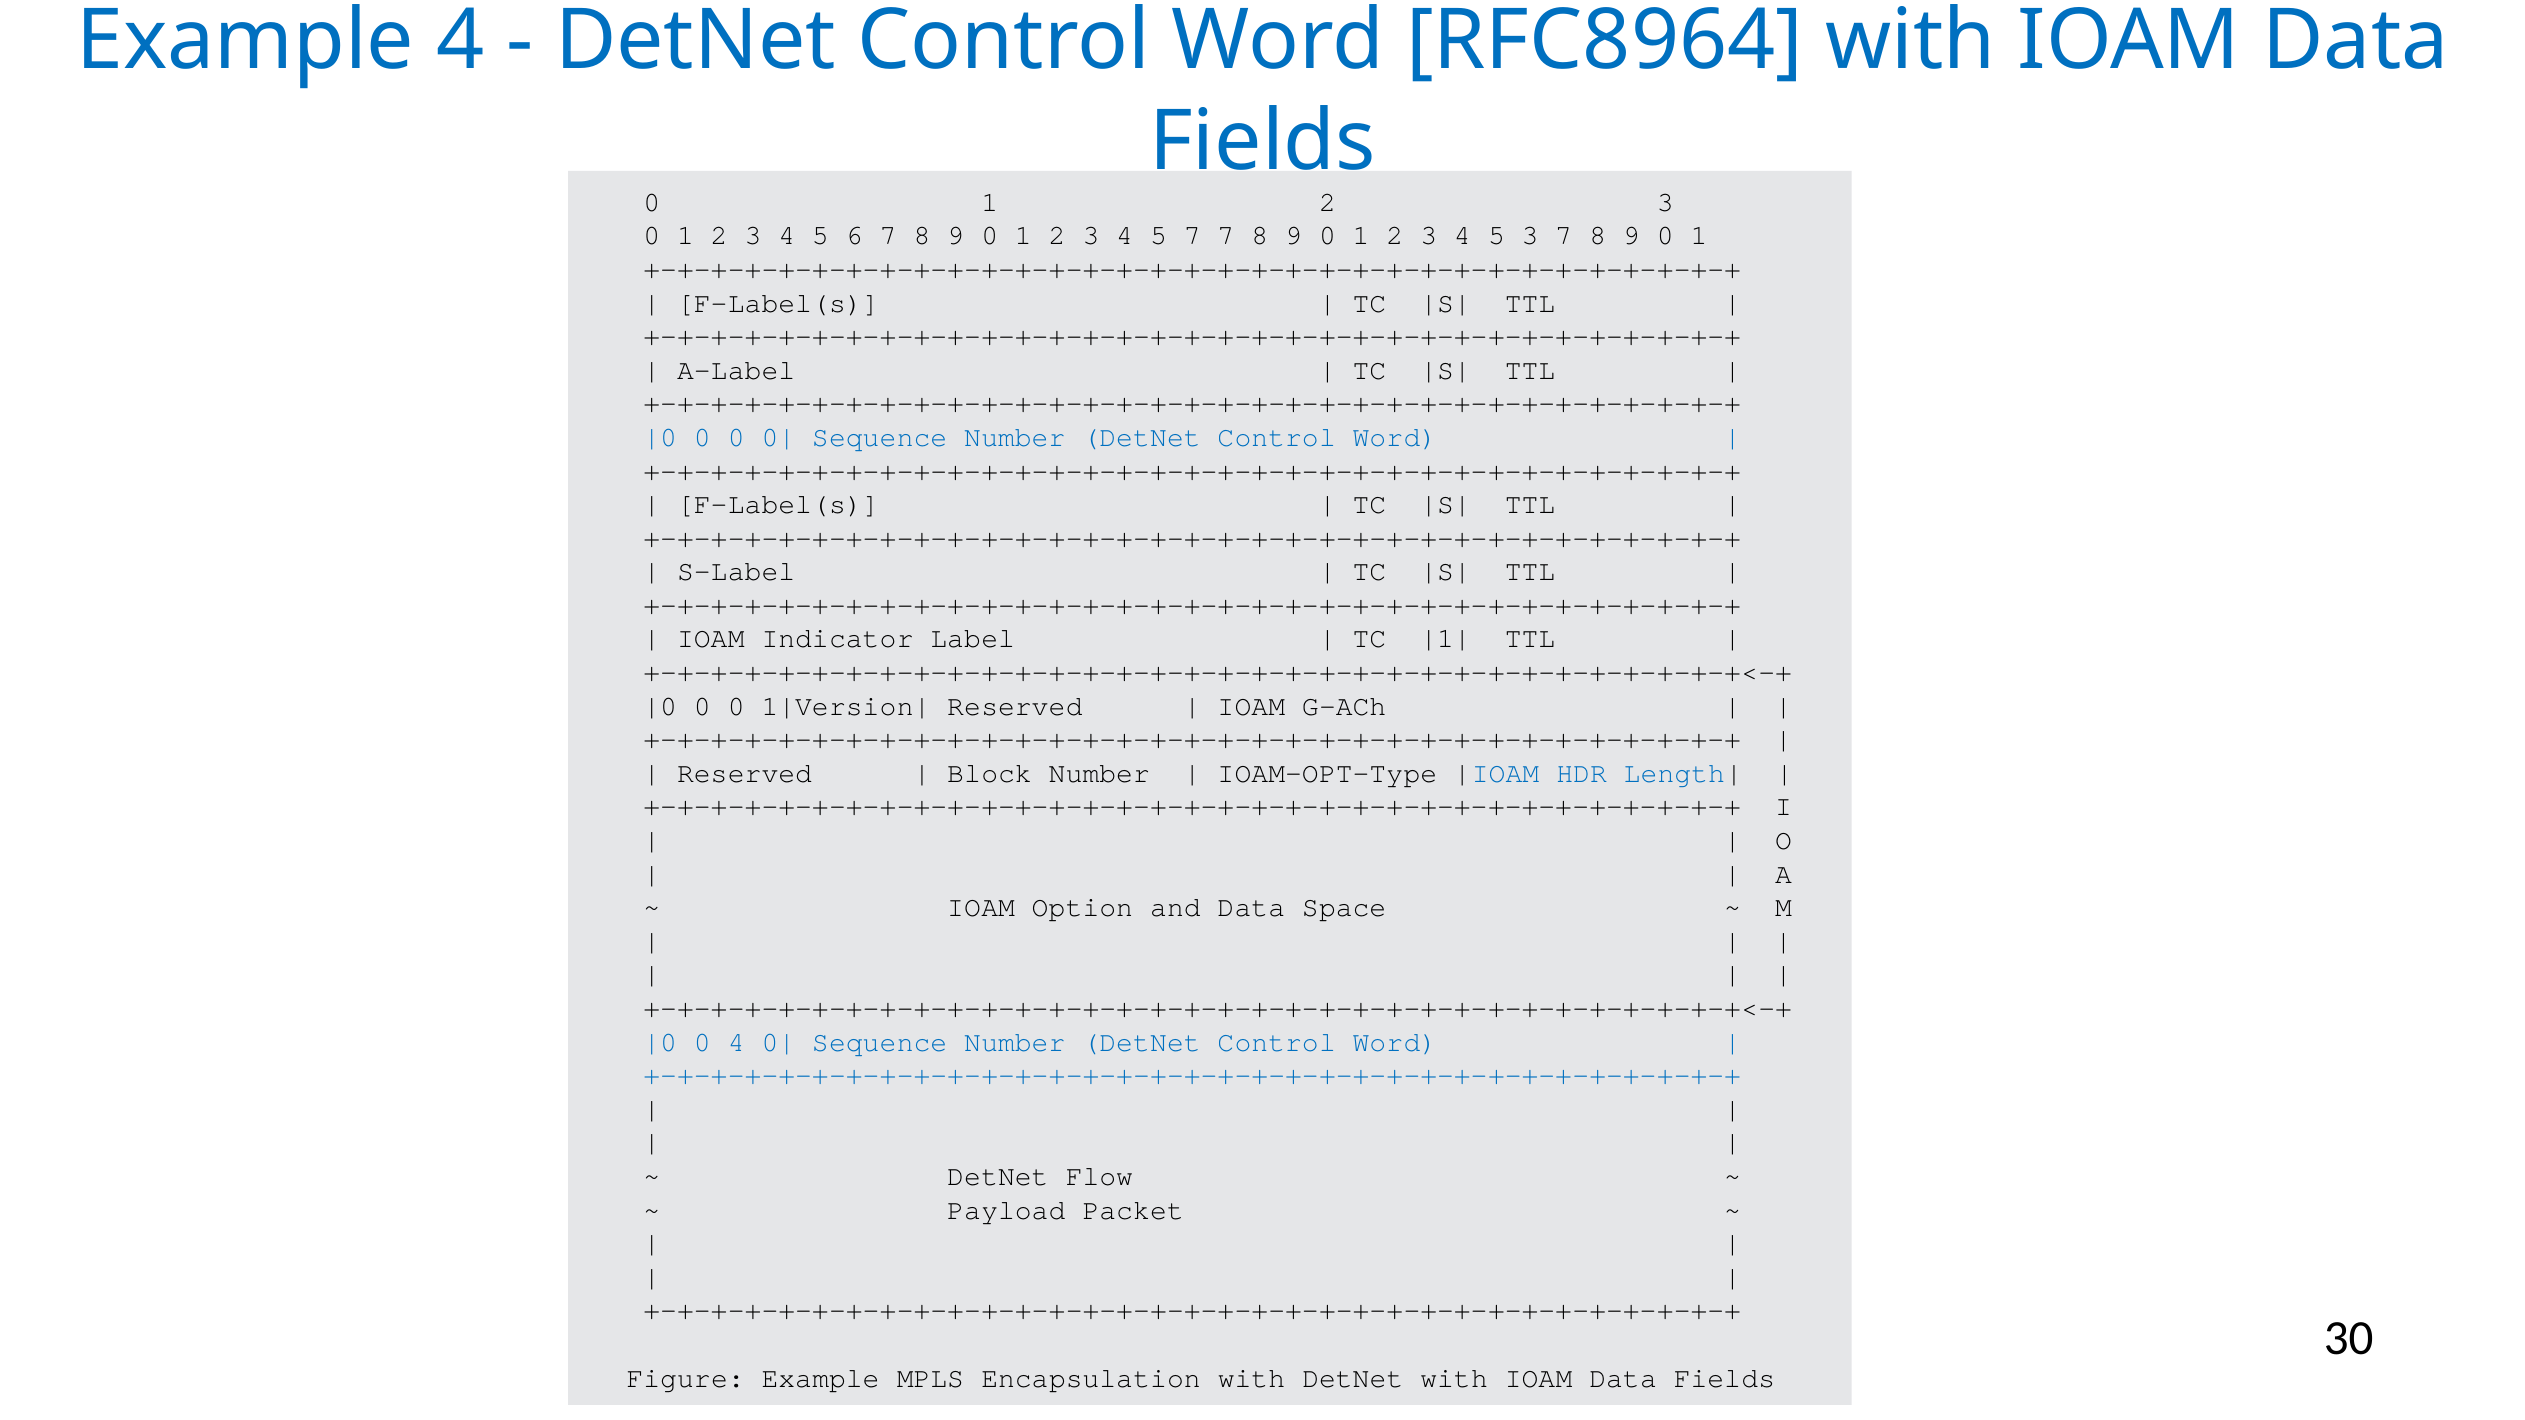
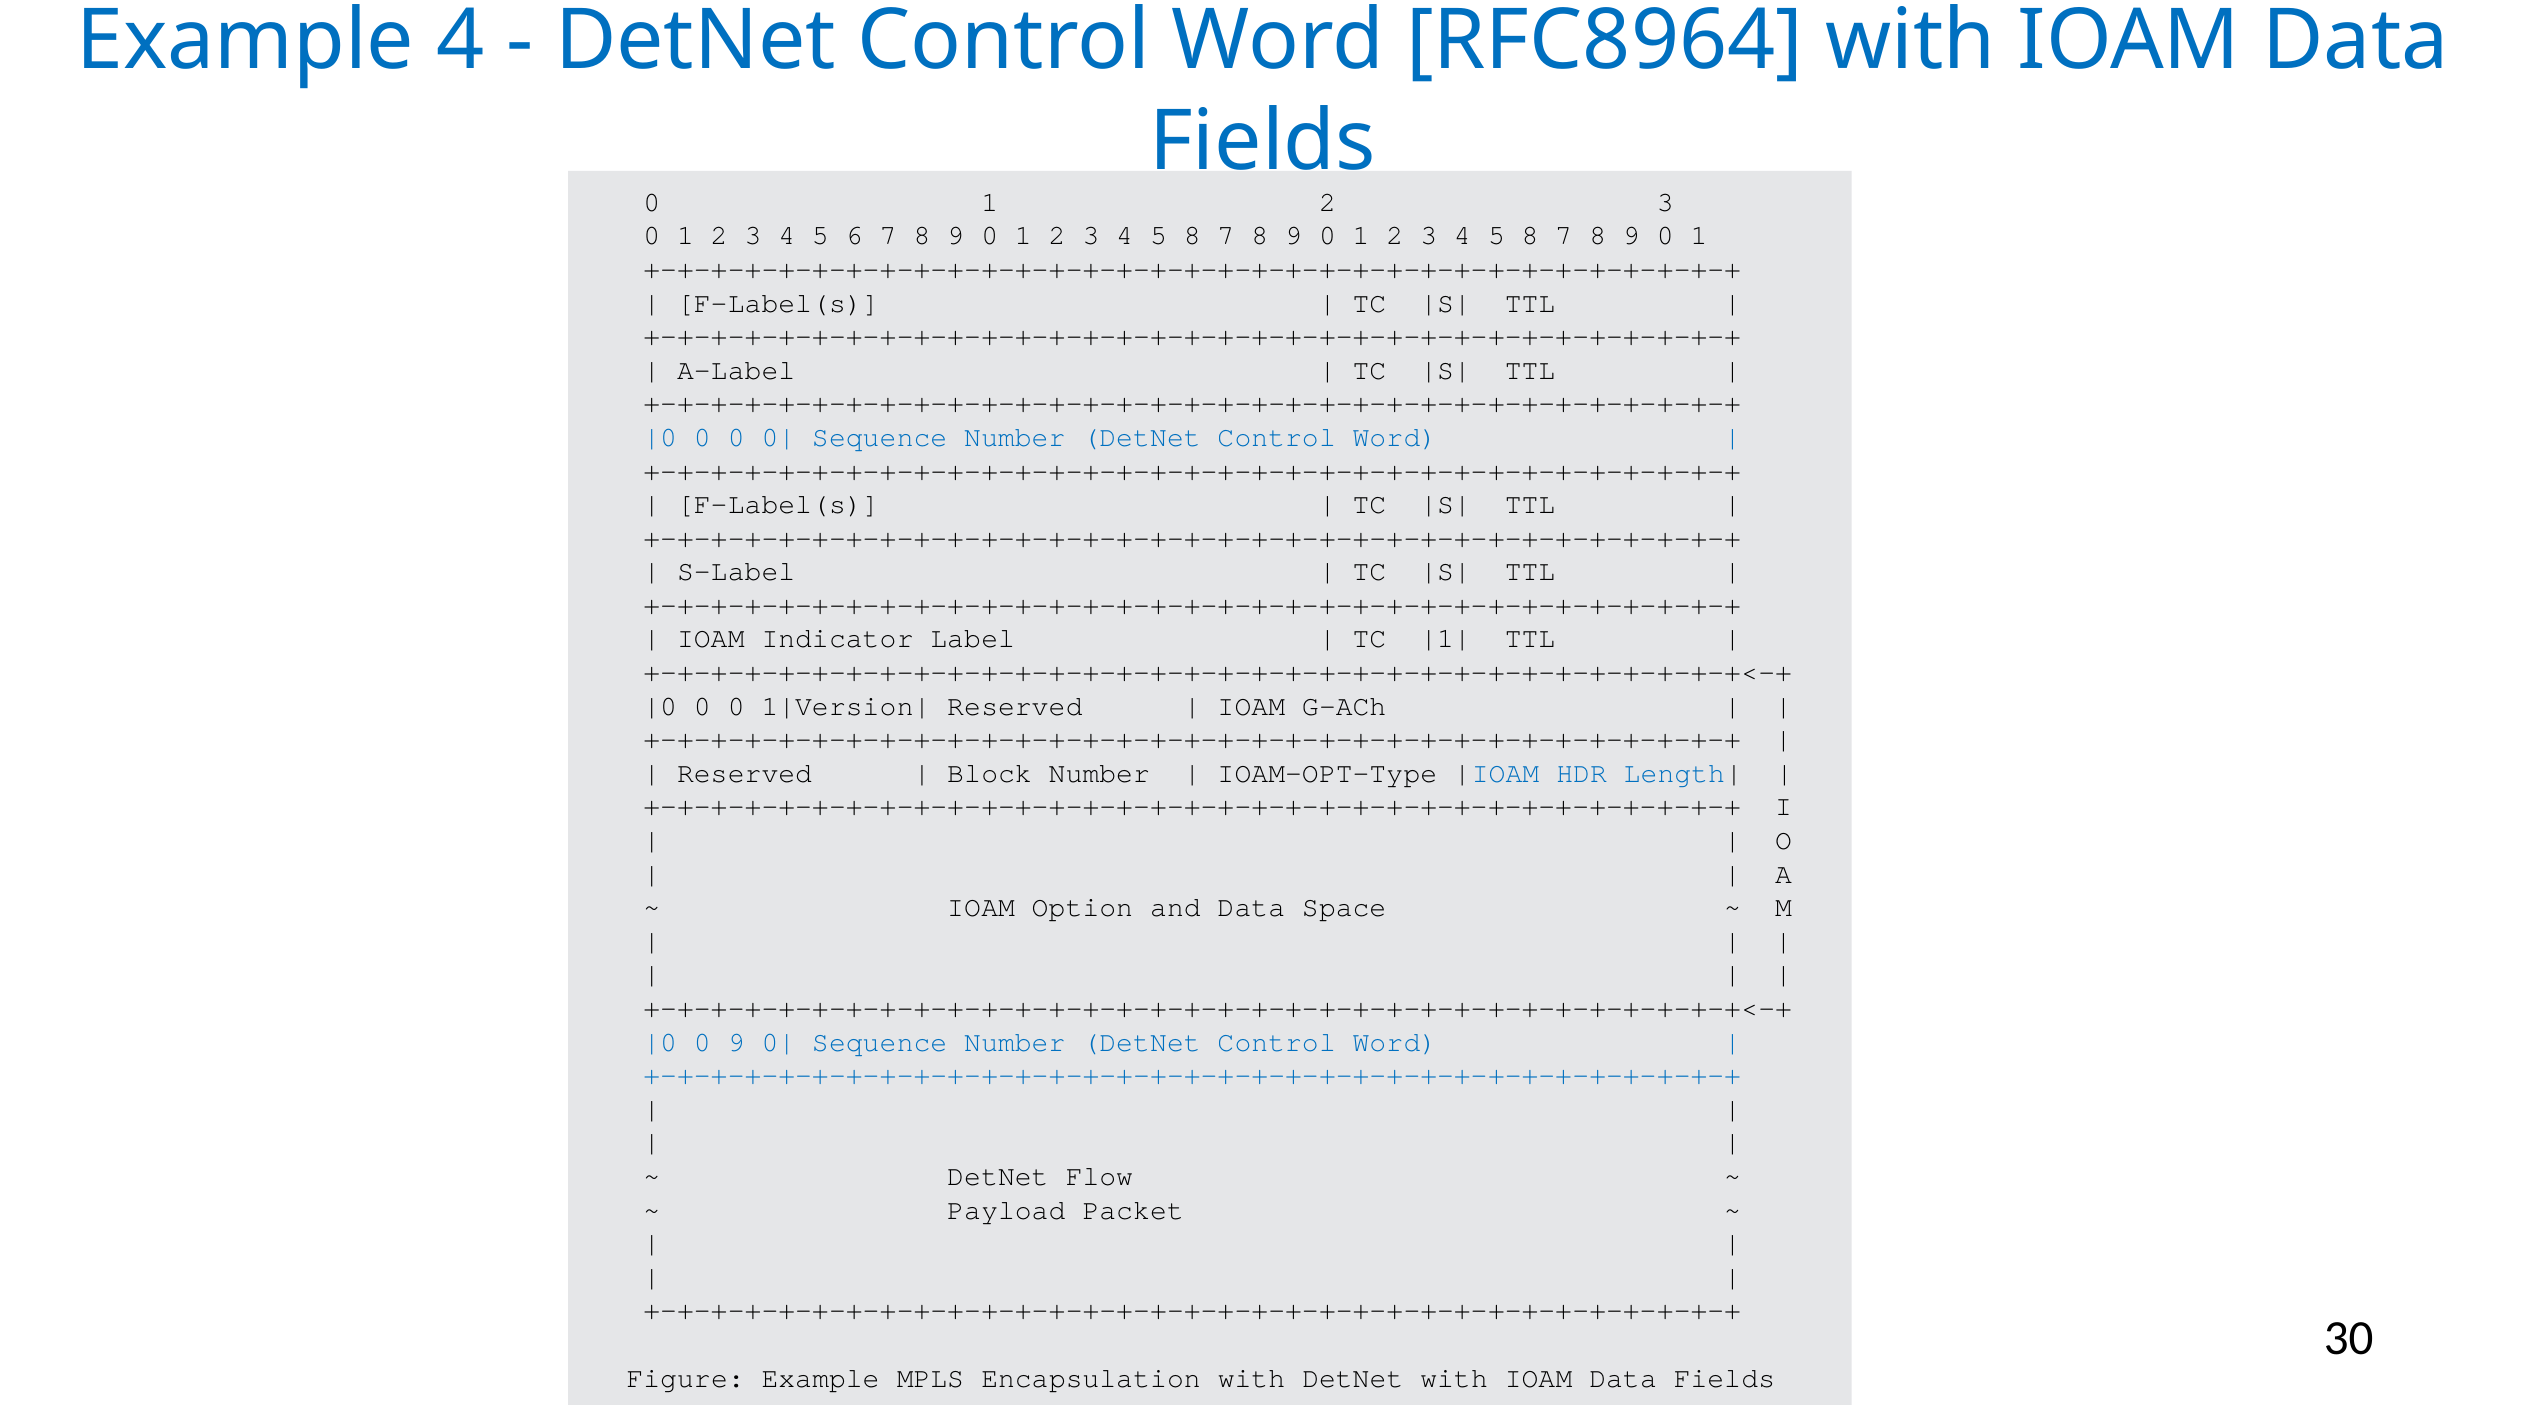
7 at (1192, 236): 7 -> 8
3 at (1530, 236): 3 -> 8
0 4: 4 -> 9
